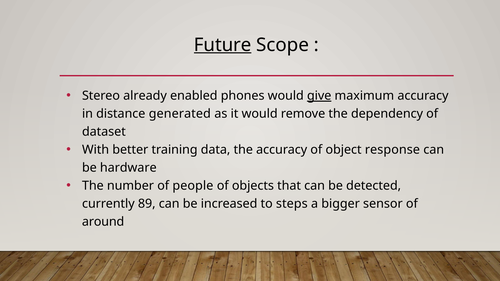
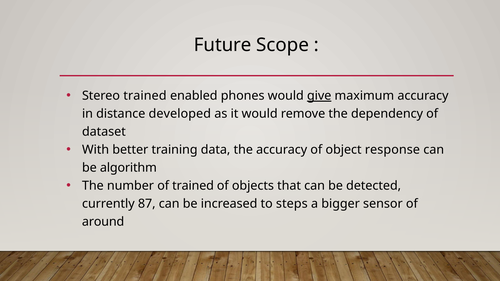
Future underline: present -> none
Stereo already: already -> trained
generated: generated -> developed
hardware: hardware -> algorithm
of people: people -> trained
89: 89 -> 87
